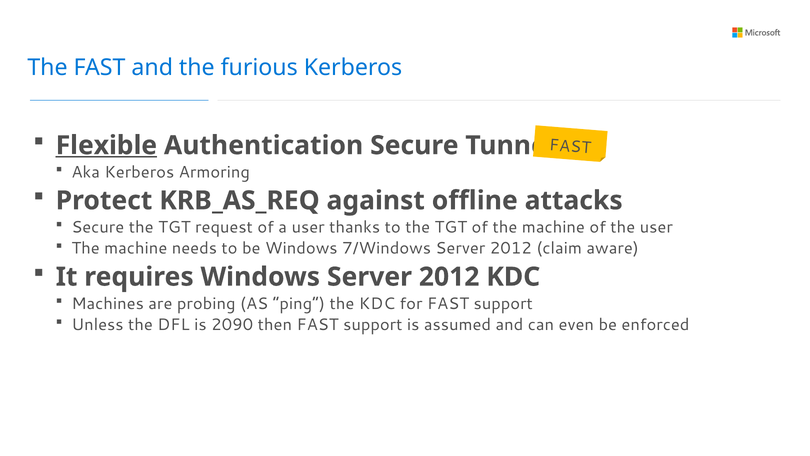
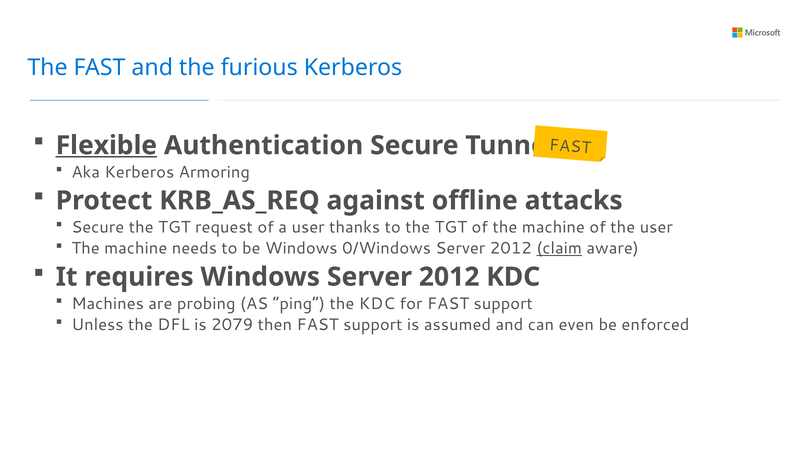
7/Windows: 7/Windows -> 0/Windows
claim underline: none -> present
2090: 2090 -> 2079
